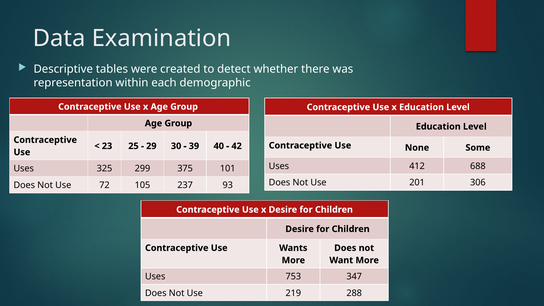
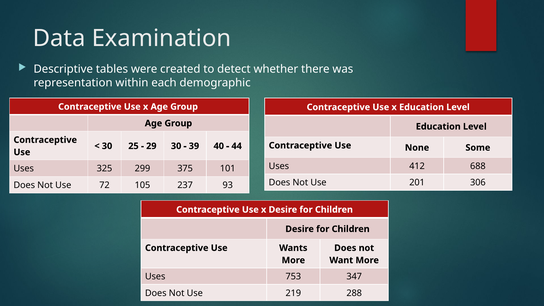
23 at (107, 146): 23 -> 30
42: 42 -> 44
